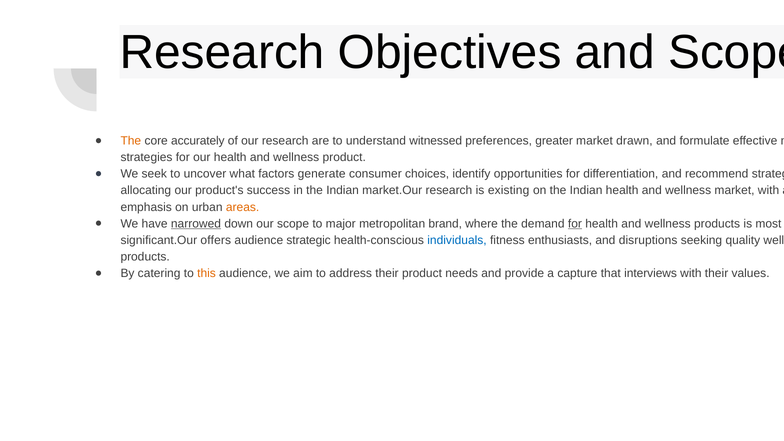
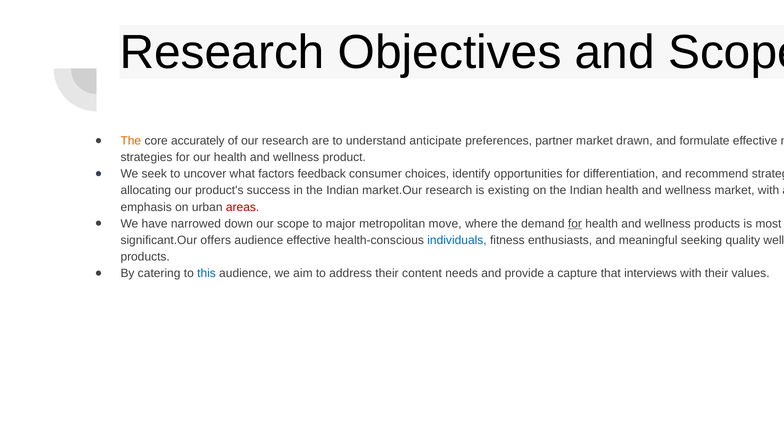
witnessed: witnessed -> anticipate
greater: greater -> partner
generate: generate -> feedback
areas colour: orange -> red
narrowed underline: present -> none
brand: brand -> move
audience strategic: strategic -> effective
disruptions: disruptions -> meaningful
this colour: orange -> blue
their product: product -> content
